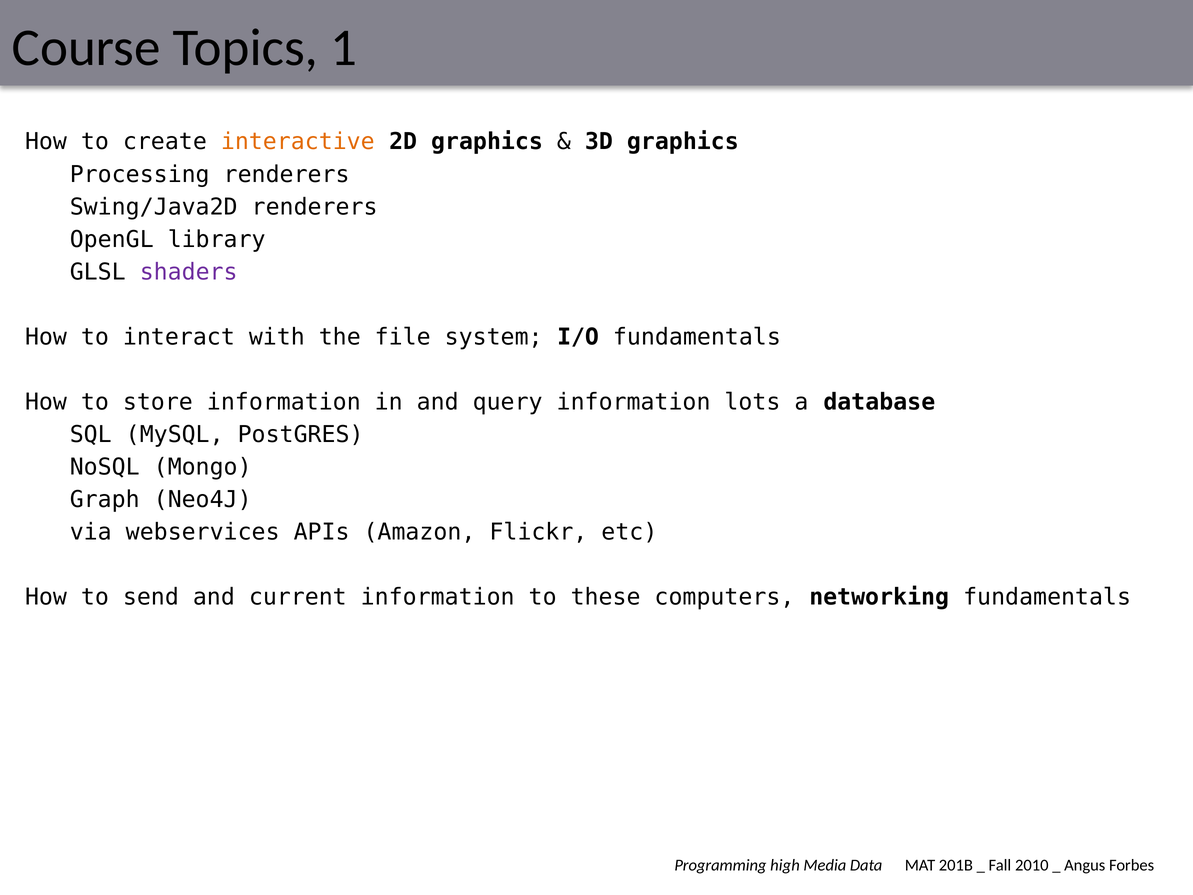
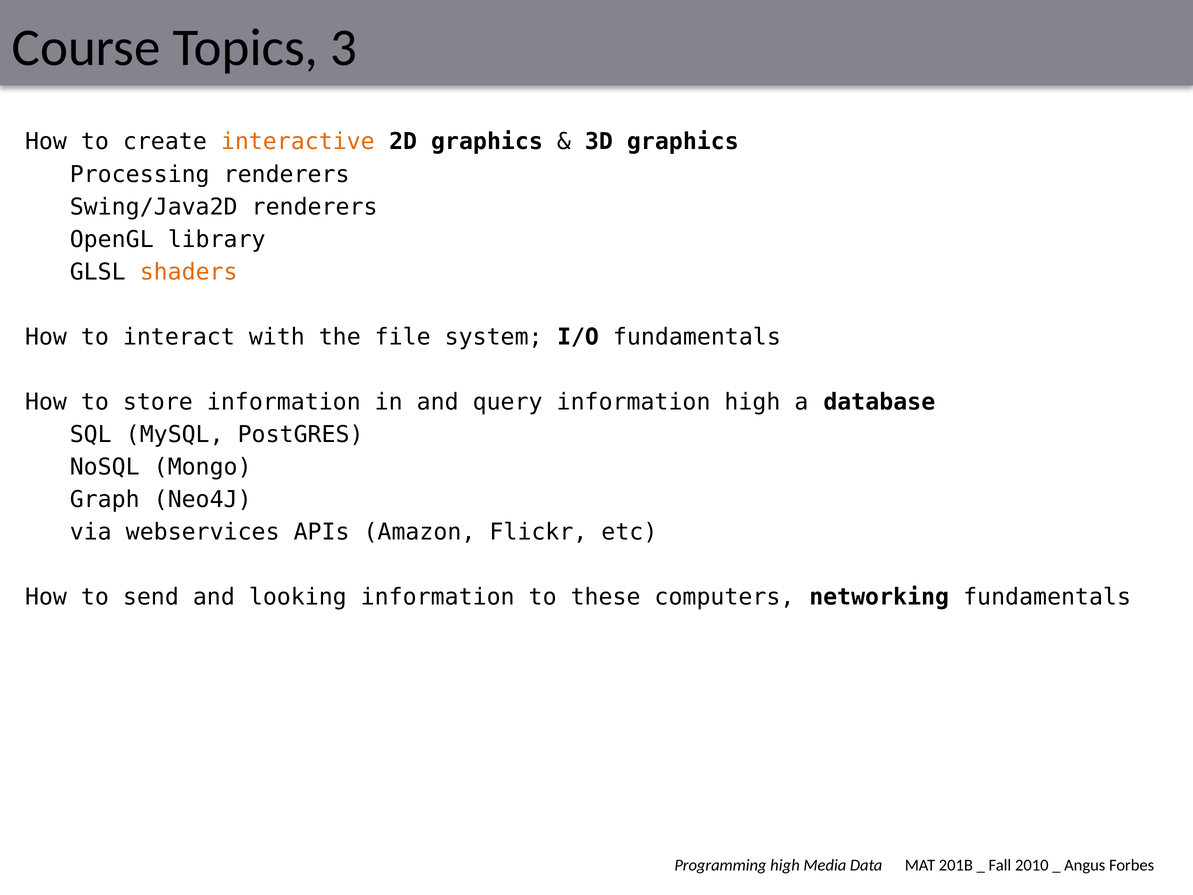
1: 1 -> 3
shaders colour: purple -> orange
information lots: lots -> high
current: current -> looking
